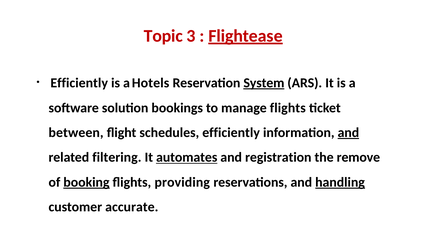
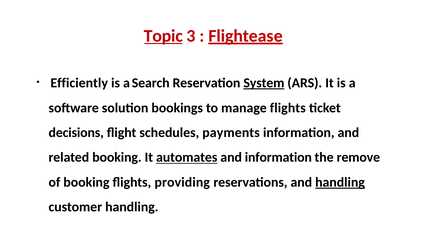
Topic underline: none -> present
Hotels: Hotels -> Search
between: between -> decisions
schedules efficiently: efficiently -> payments
and at (348, 133) underline: present -> none
related filtering: filtering -> booking
and registration: registration -> information
booking at (86, 182) underline: present -> none
customer accurate: accurate -> handling
